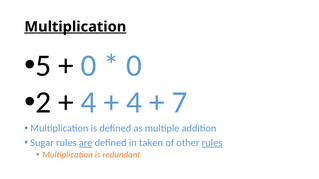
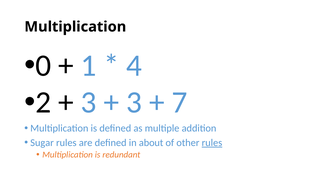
Multiplication at (75, 27) underline: present -> none
5: 5 -> 0
0 at (89, 66): 0 -> 1
0 at (134, 66): 0 -> 4
4 at (89, 103): 4 -> 3
4 at (134, 103): 4 -> 3
are underline: present -> none
taken: taken -> about
